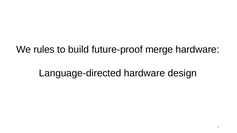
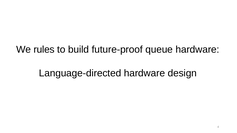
merge: merge -> queue
